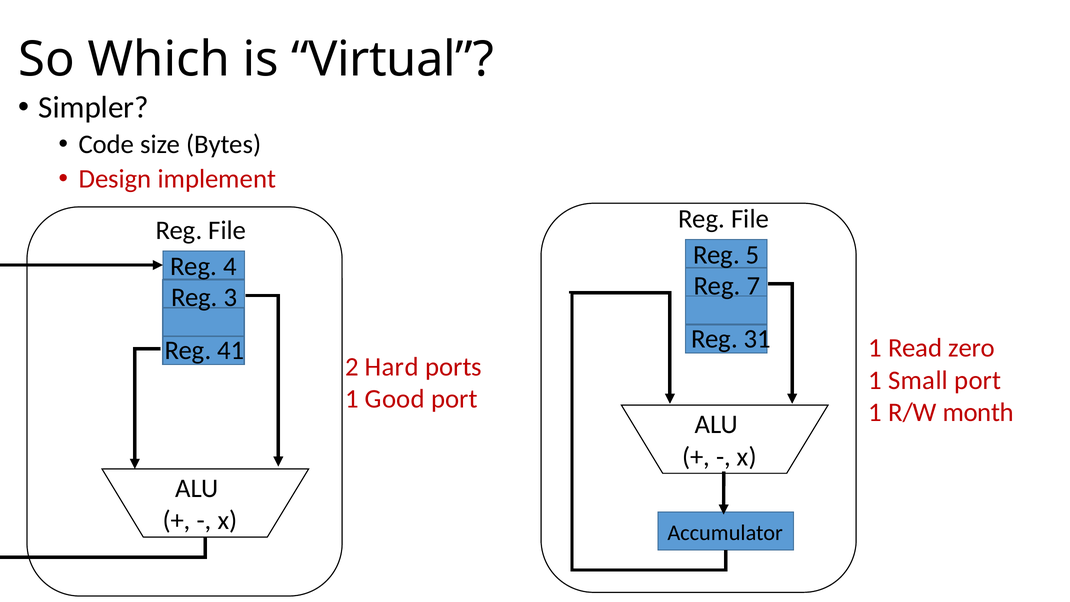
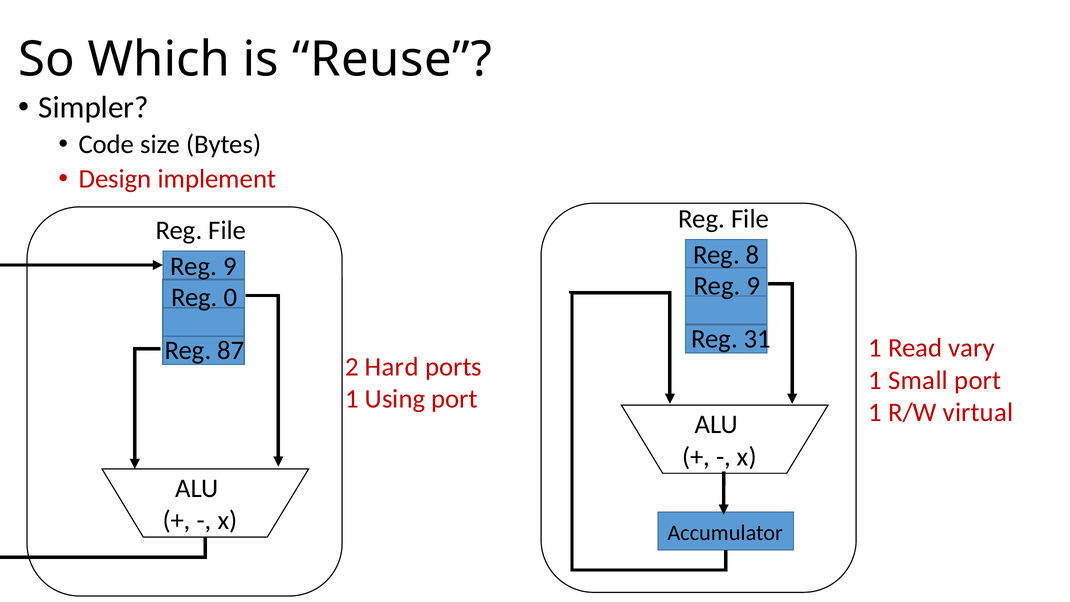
Virtual: Virtual -> Reuse
5: 5 -> 8
4 at (230, 267): 4 -> 9
7 at (753, 286): 7 -> 9
3: 3 -> 0
zero: zero -> vary
41: 41 -> 87
Good: Good -> Using
month: month -> virtual
